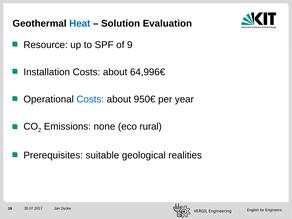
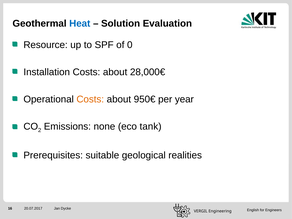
9: 9 -> 0
64,996€: 64,996€ -> 28,000€
Costs at (90, 99) colour: blue -> orange
rural: rural -> tank
